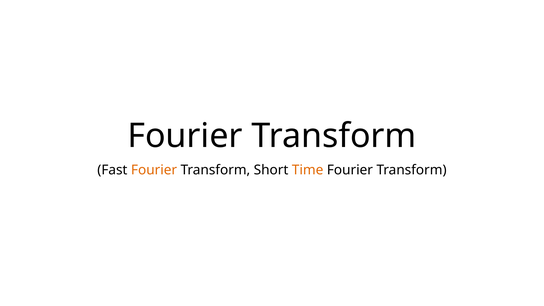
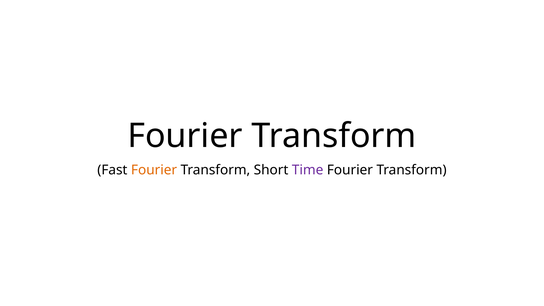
Time colour: orange -> purple
